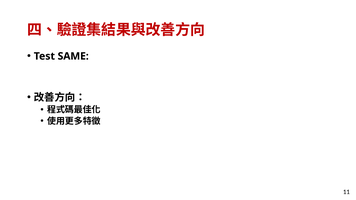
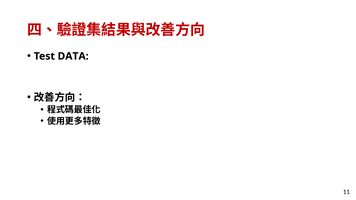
SAME: SAME -> DATA
